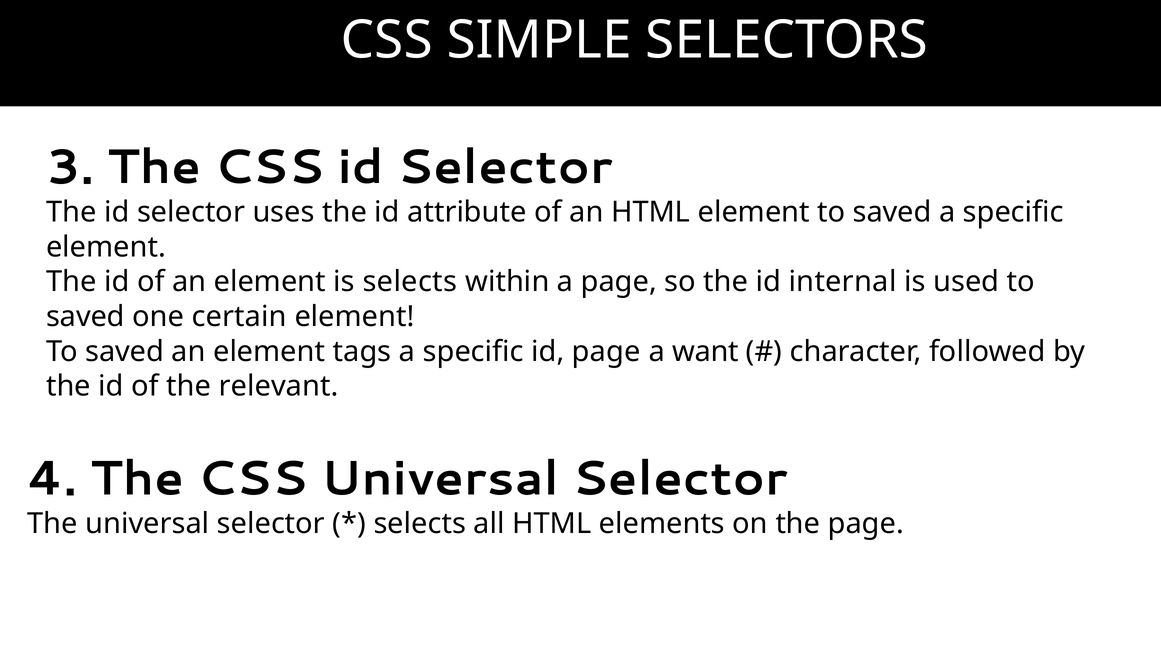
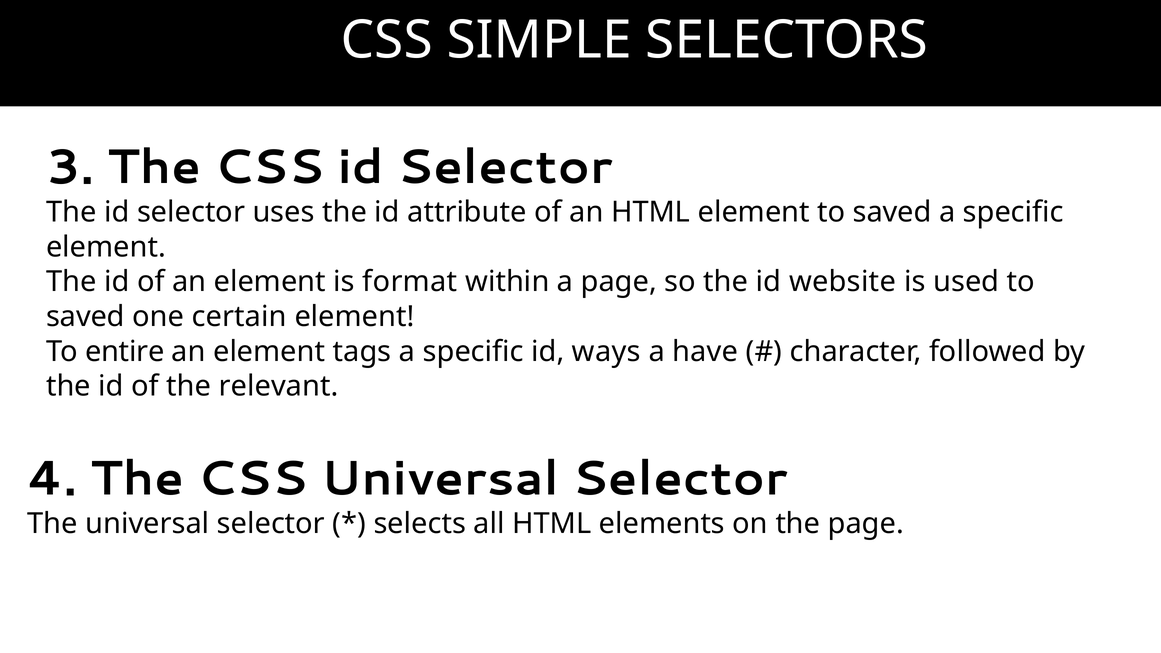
is selects: selects -> format
internal: internal -> website
saved at (125, 351): saved -> entire
id page: page -> ways
want: want -> have
